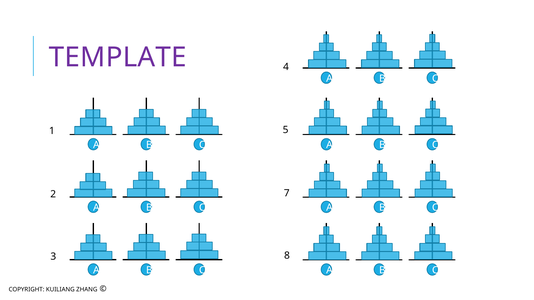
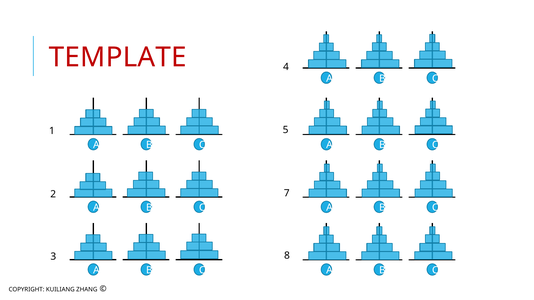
TEMPLATE colour: purple -> red
